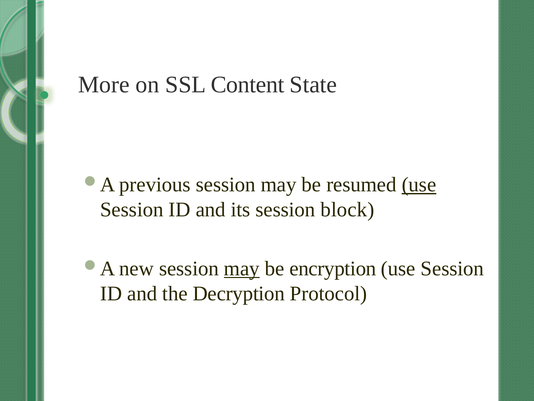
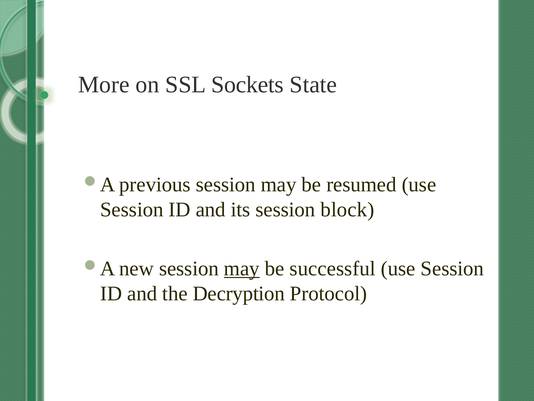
Content: Content -> Sockets
use at (419, 184) underline: present -> none
encryption: encryption -> successful
